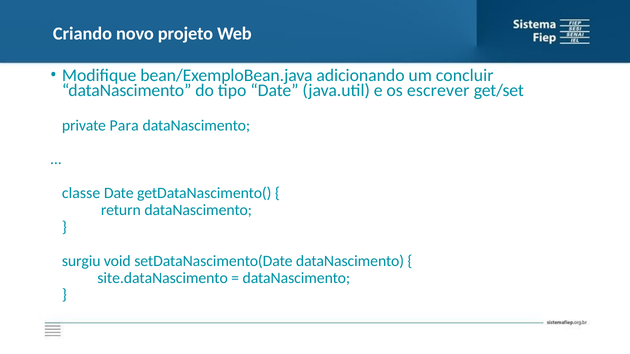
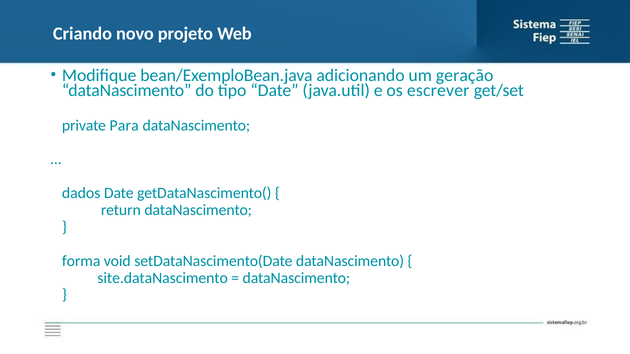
concluir: concluir -> geração
classe: classe -> dados
surgiu: surgiu -> forma
